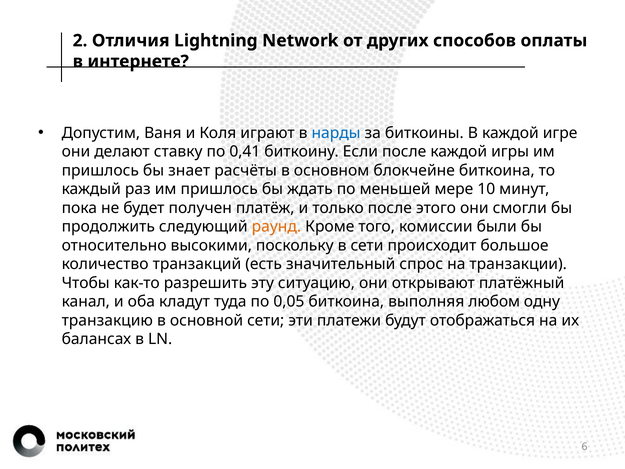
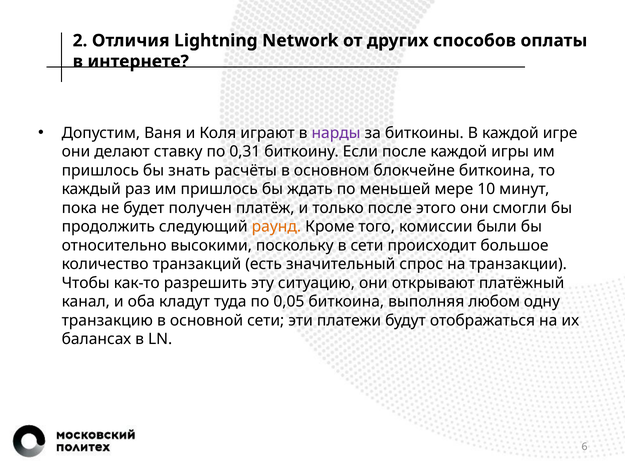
нарды colour: blue -> purple
0,41: 0,41 -> 0,31
знает: знает -> знать
